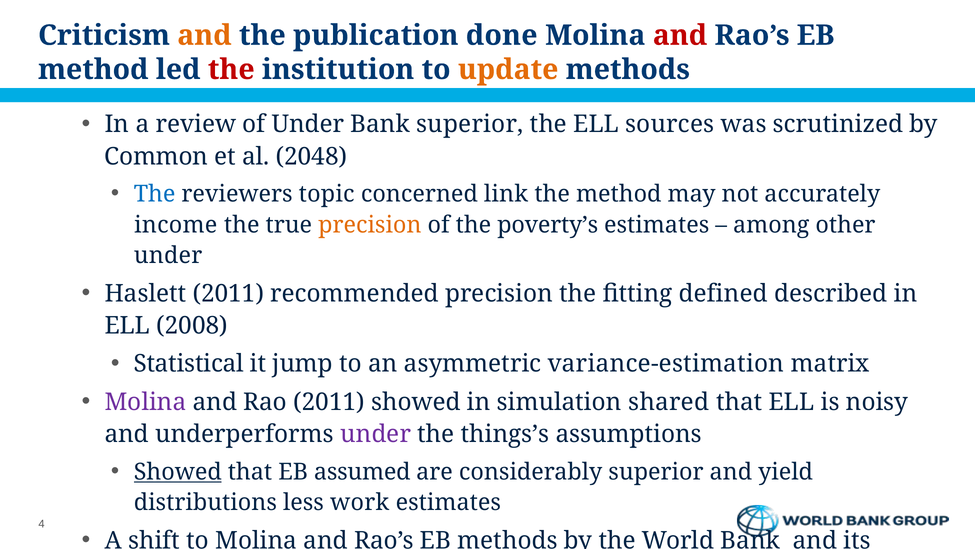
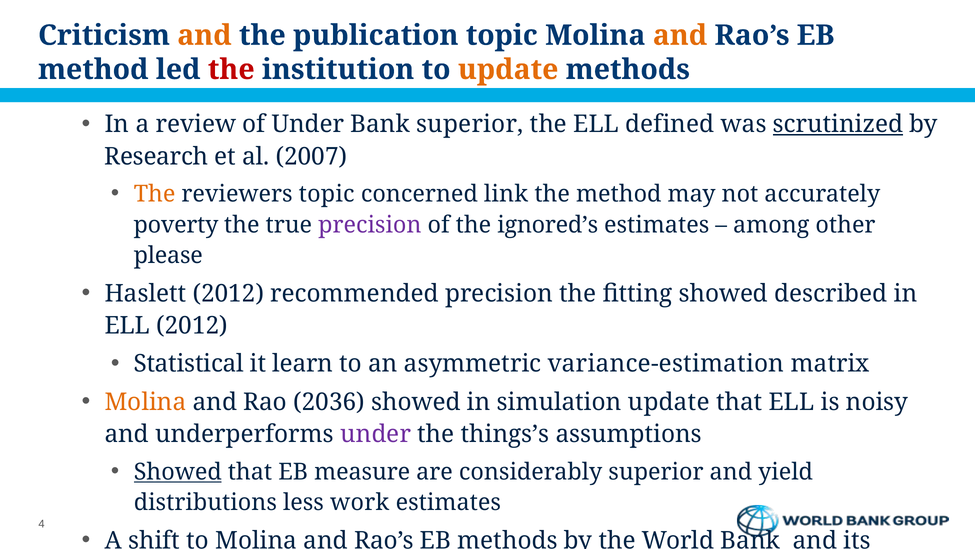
publication done: done -> topic
and at (680, 35) colour: red -> orange
sources: sources -> defined
scrutinized underline: none -> present
Common: Common -> Research
2048: 2048 -> 2007
The at (155, 194) colour: blue -> orange
income: income -> poverty
precision at (370, 225) colour: orange -> purple
poverty’s: poverty’s -> ignored’s
under at (168, 255): under -> please
Haslett 2011: 2011 -> 2012
fitting defined: defined -> showed
ELL 2008: 2008 -> 2012
jump: jump -> learn
Molina at (145, 402) colour: purple -> orange
Rao 2011: 2011 -> 2036
simulation shared: shared -> update
assumed: assumed -> measure
